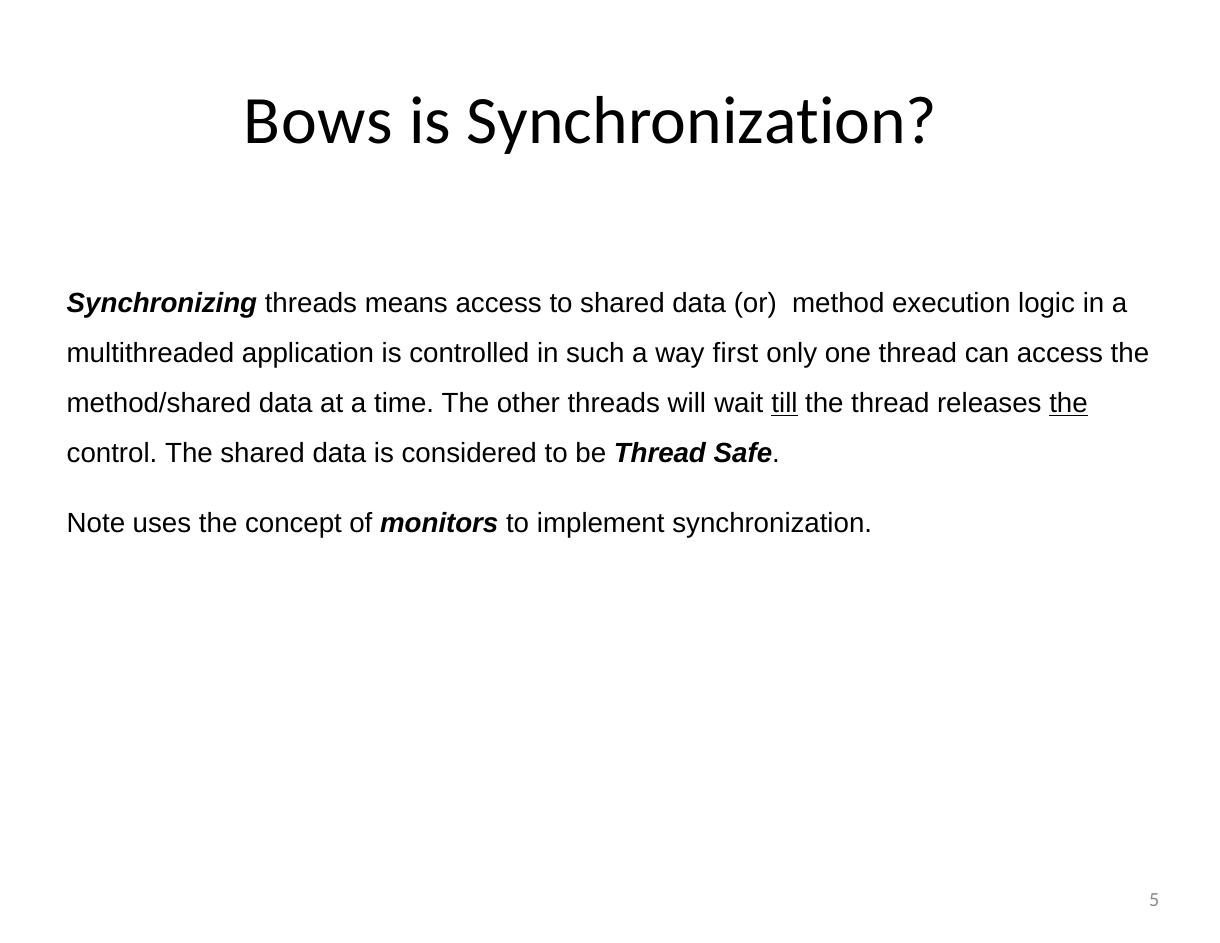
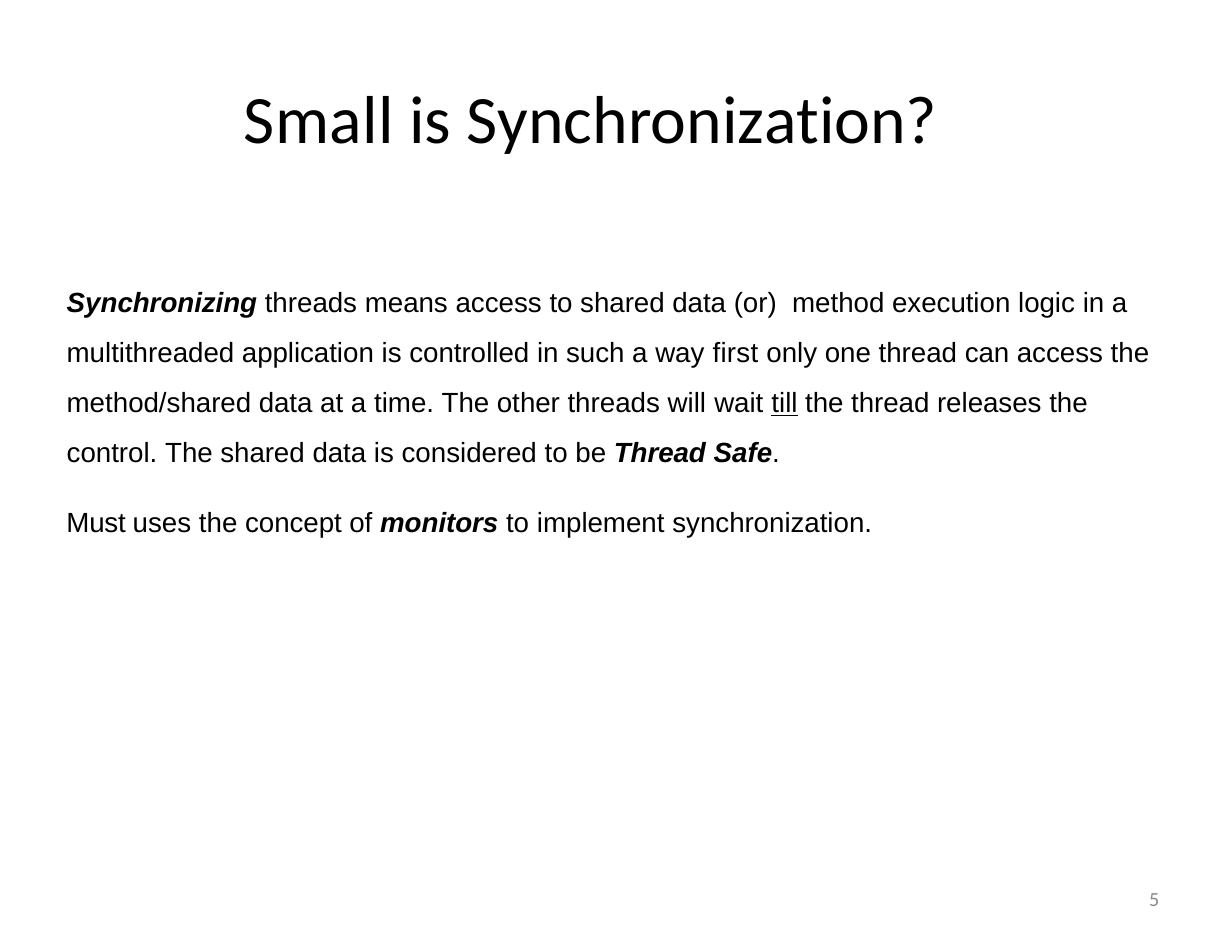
Bows: Bows -> Small
the at (1069, 404) underline: present -> none
Note: Note -> Must
